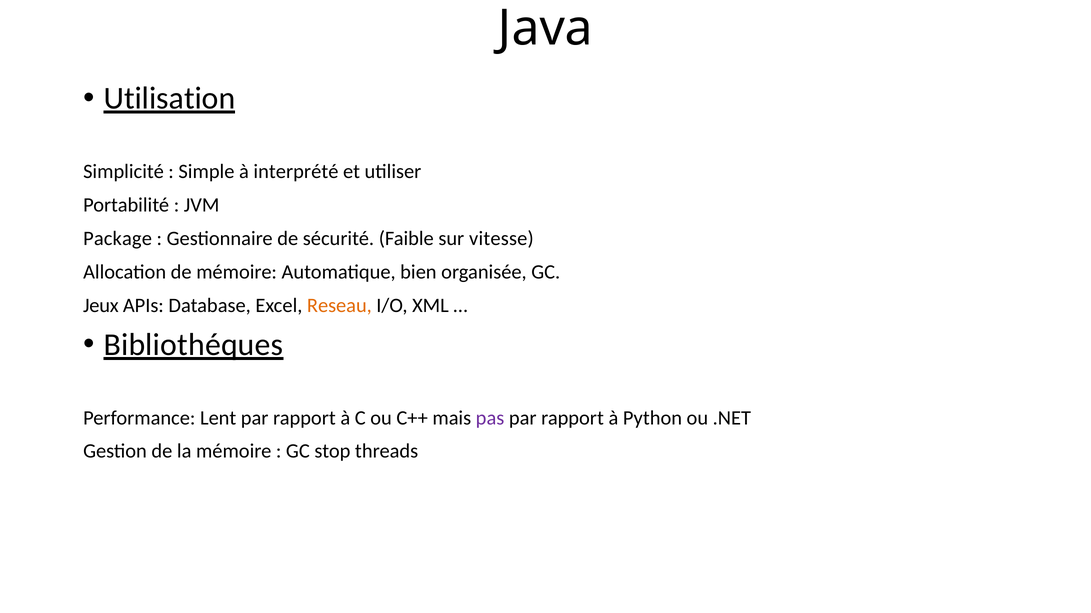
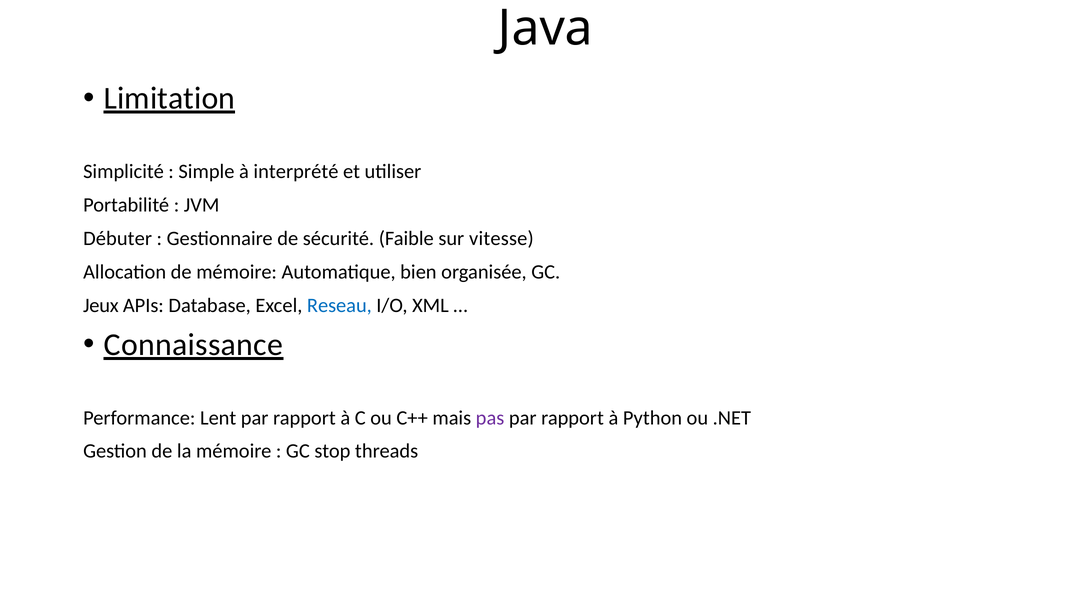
Utilisation: Utilisation -> Limitation
Package: Package -> Débuter
Reseau colour: orange -> blue
Bibliothéques: Bibliothéques -> Connaissance
